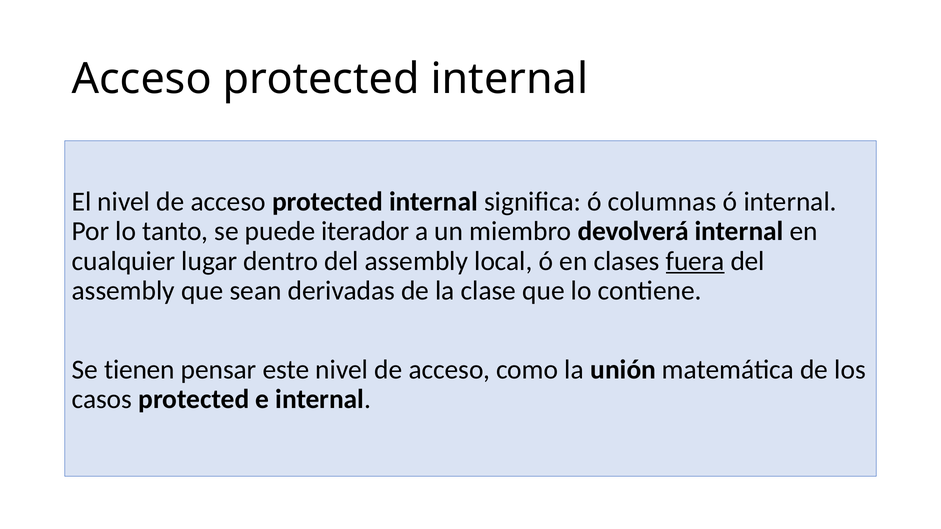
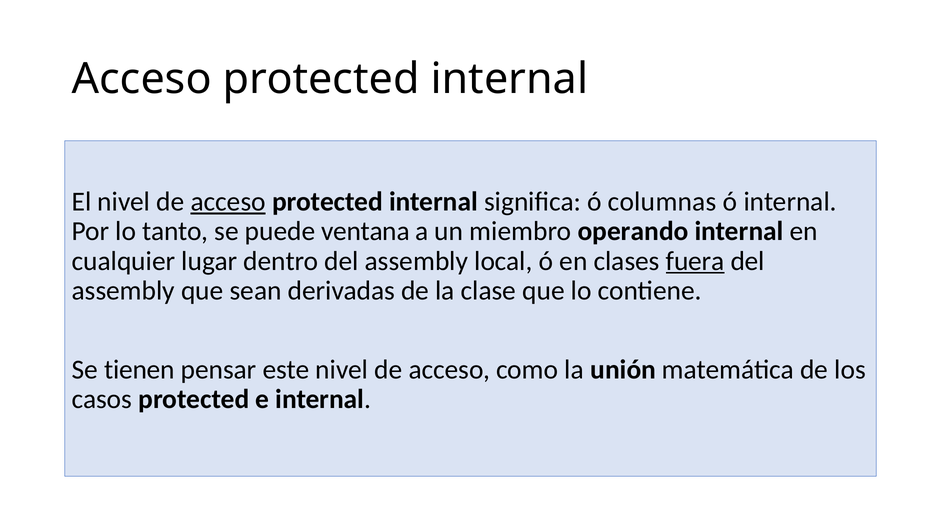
acceso at (228, 202) underline: none -> present
iterador: iterador -> ventana
devolverá: devolverá -> operando
